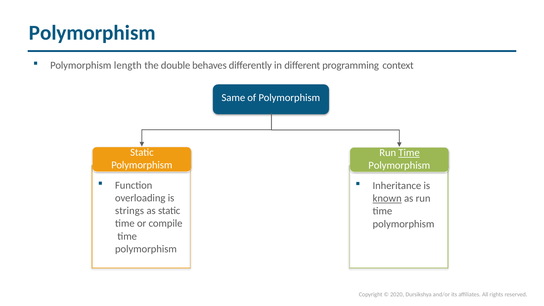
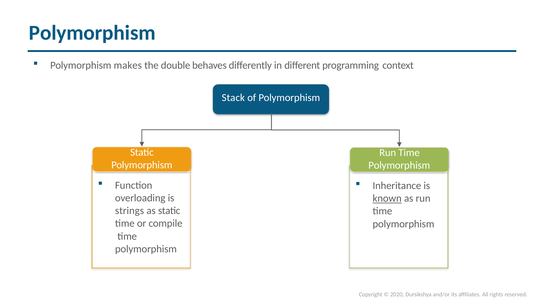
length: length -> makes
Same: Same -> Stack
Time at (409, 153) underline: present -> none
